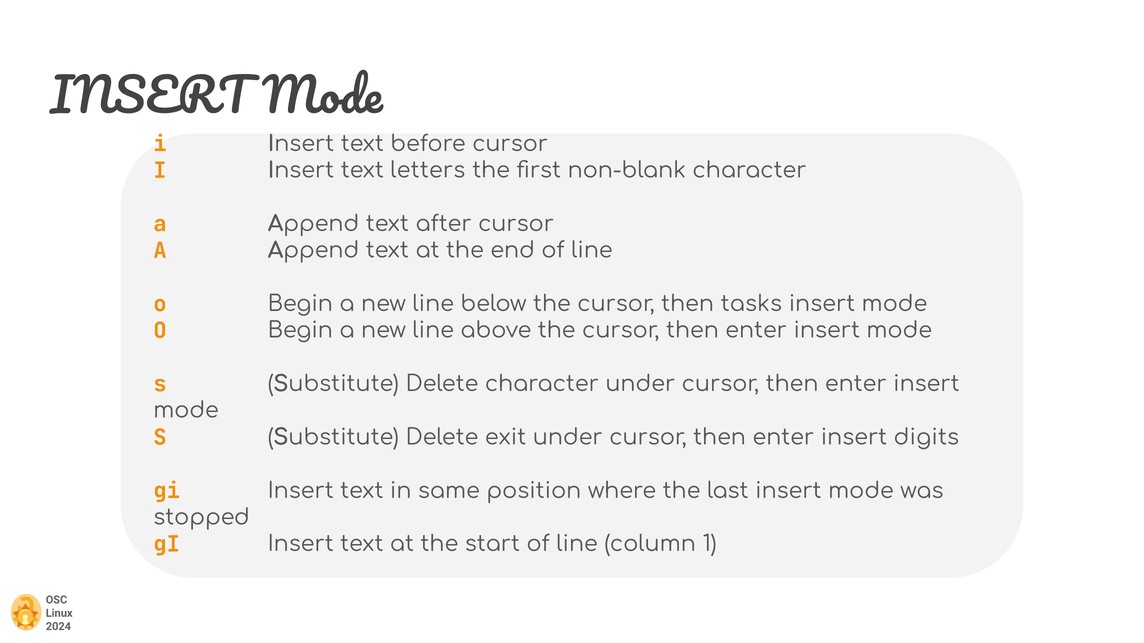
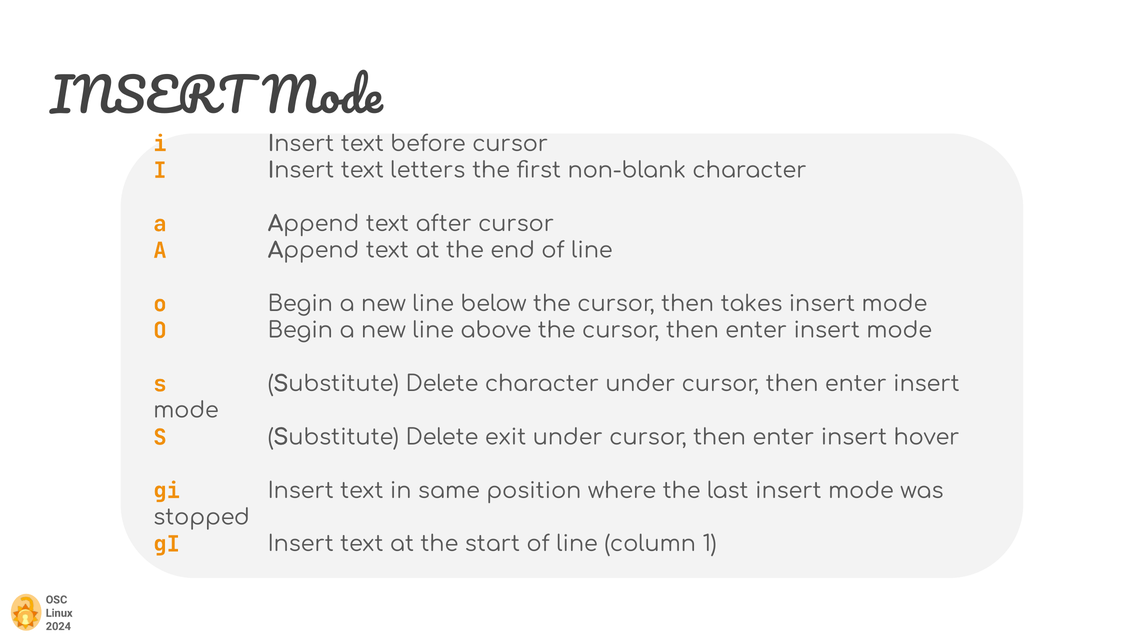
tasks: tasks -> takes
digits: digits -> hover
